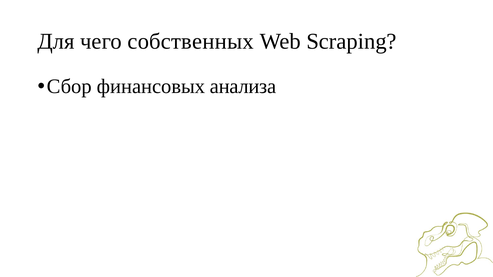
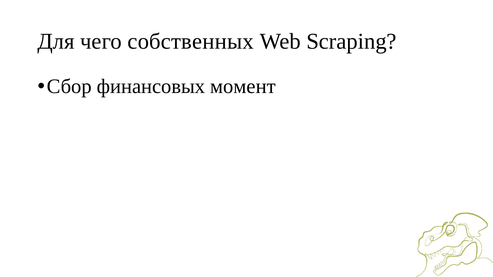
анализа: анализа -> момент
